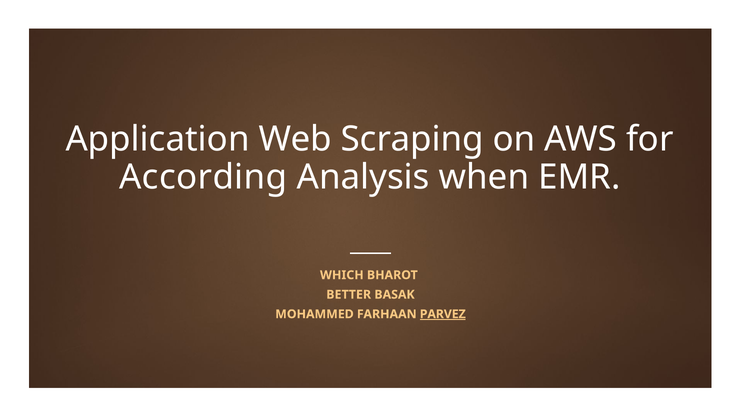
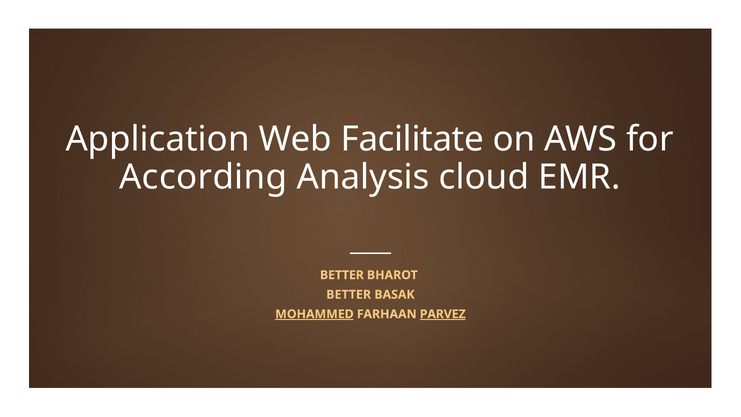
Scraping: Scraping -> Facilitate
when: when -> cloud
WHICH at (342, 275): WHICH -> BETTER
MOHAMMED underline: none -> present
